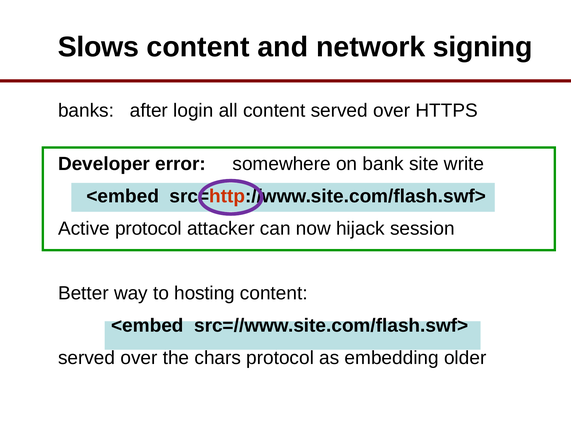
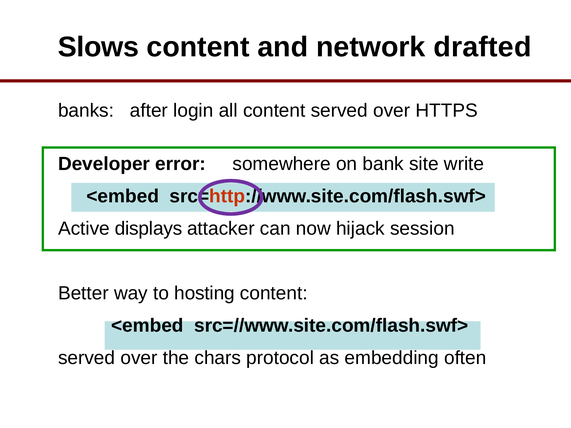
signing: signing -> drafted
Active protocol: protocol -> displays
older: older -> often
